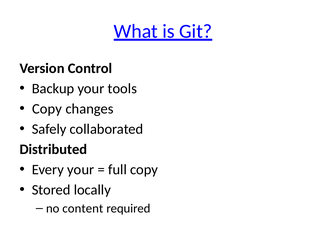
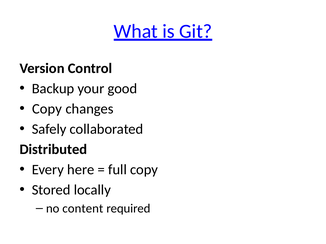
tools: tools -> good
Every your: your -> here
